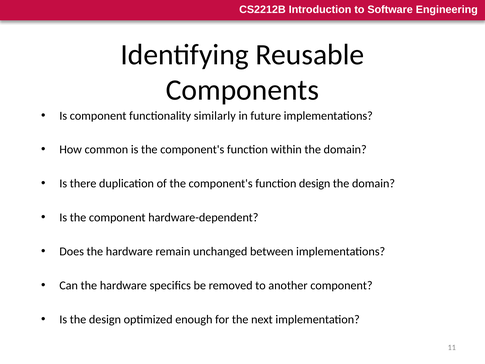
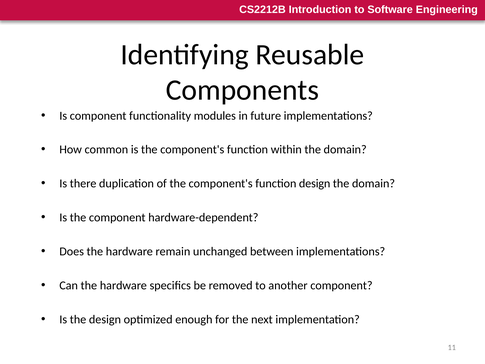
similarly: similarly -> modules
